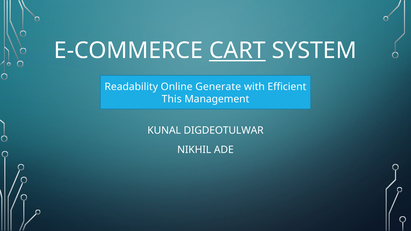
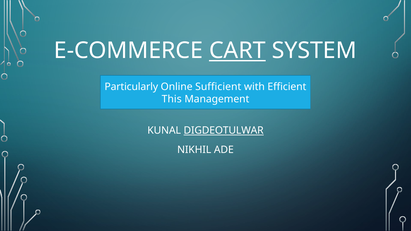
Readability: Readability -> Particularly
Generate: Generate -> Sufficient
DIGDEOTULWAR underline: none -> present
